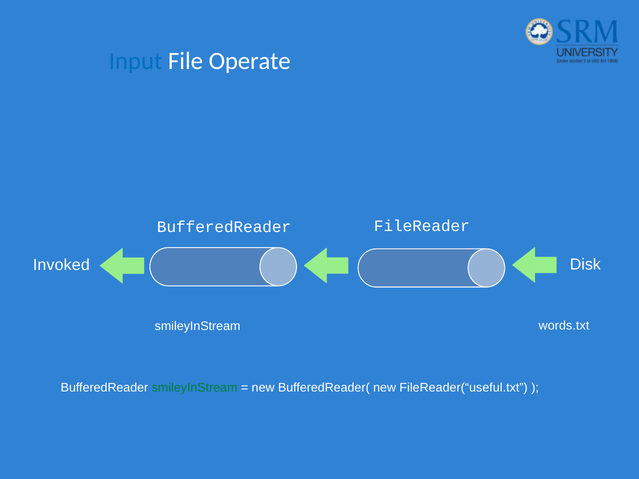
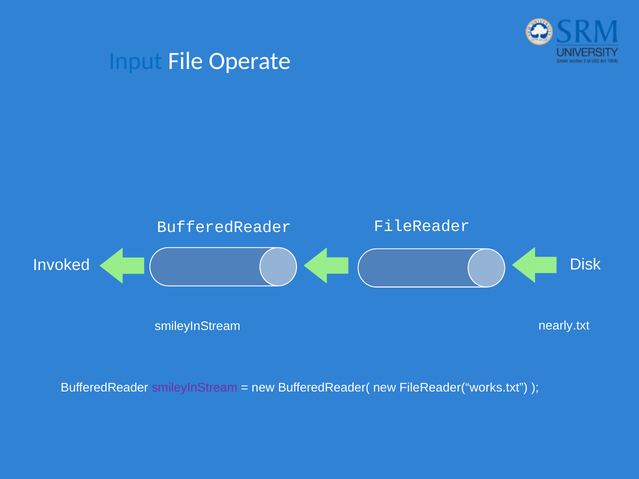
words.txt: words.txt -> nearly.txt
smileyInStream at (195, 388) colour: green -> purple
FileReader(“useful.txt: FileReader(“useful.txt -> FileReader(“works.txt
